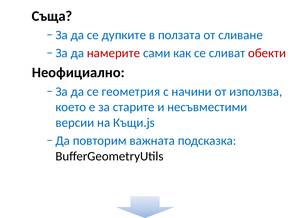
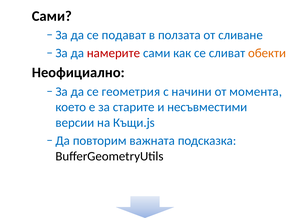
Съща at (52, 16): Съща -> Сами
дупките: дупките -> подават
обекти colour: red -> orange
използва: използва -> момента
